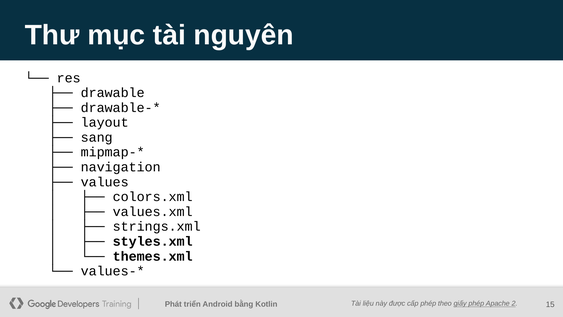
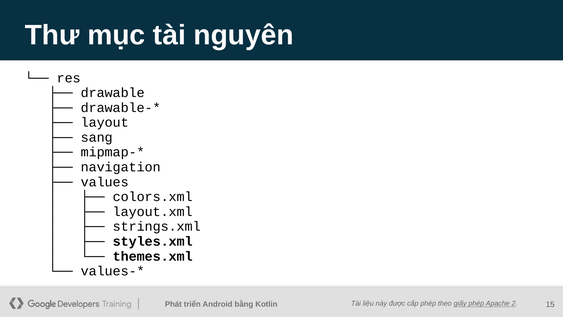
values.xml: values.xml -> layout.xml
